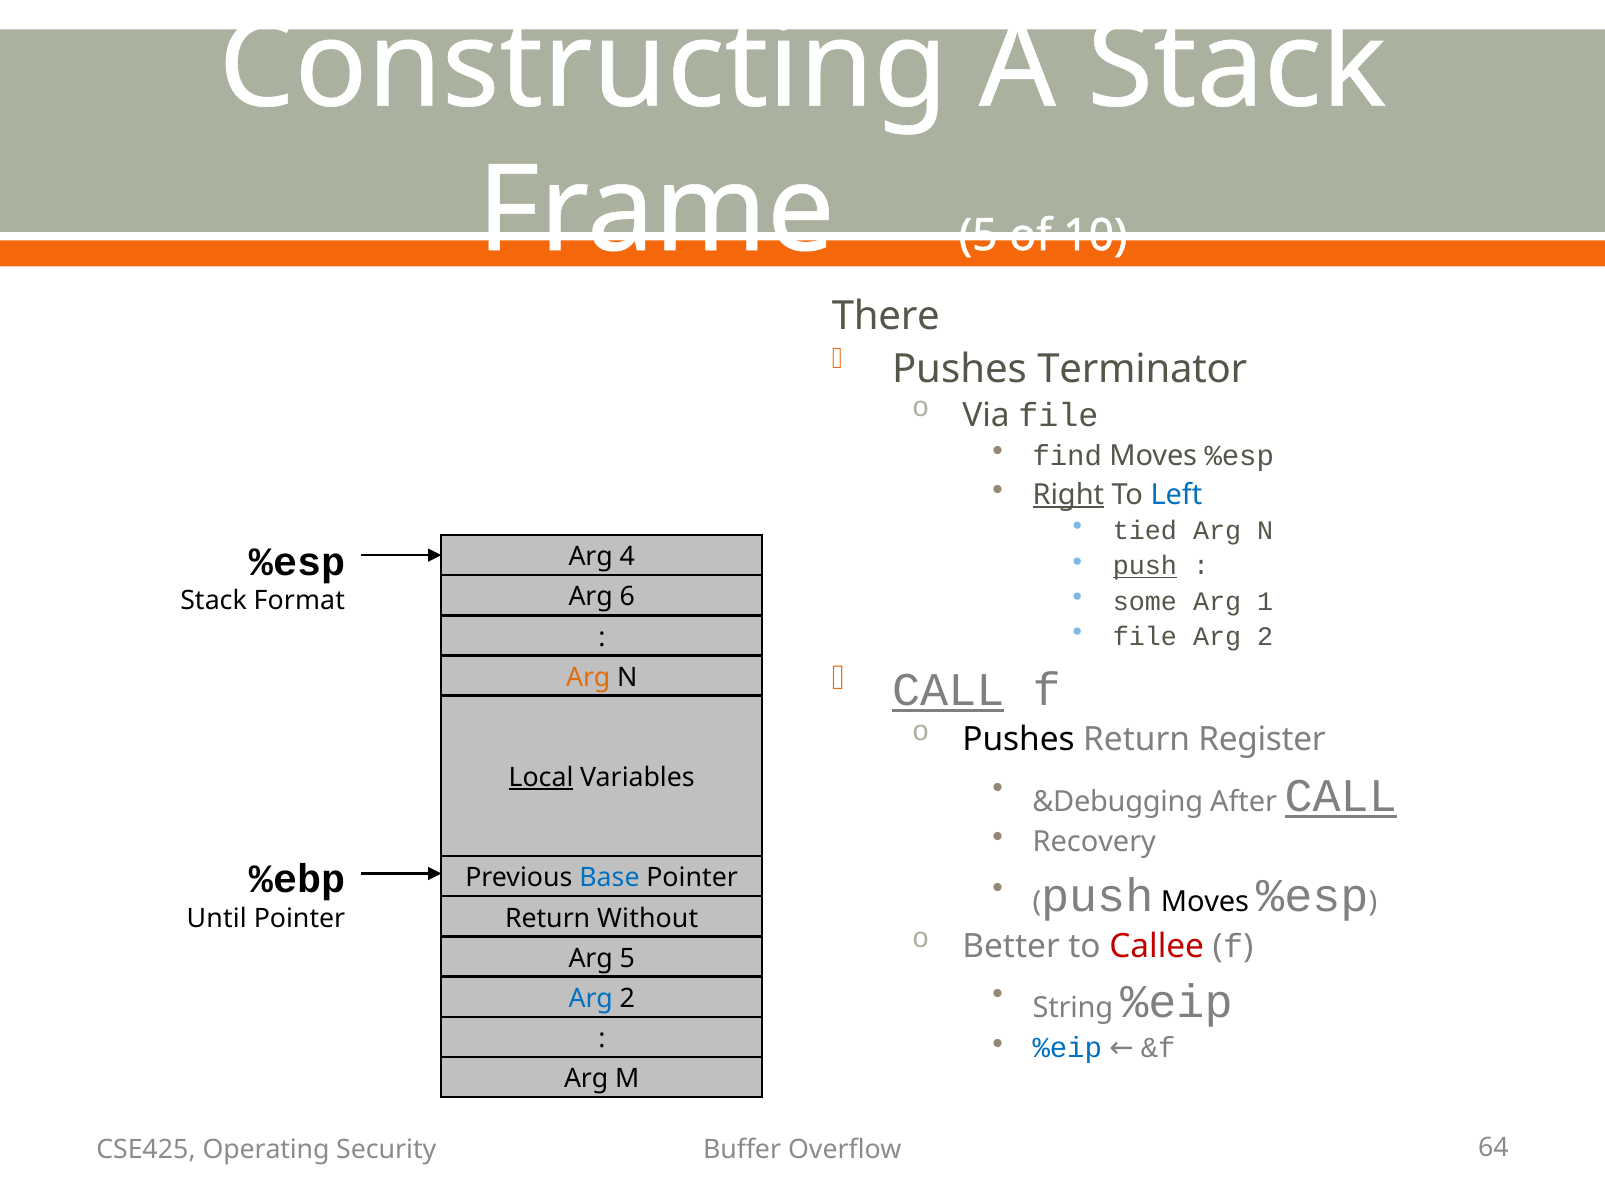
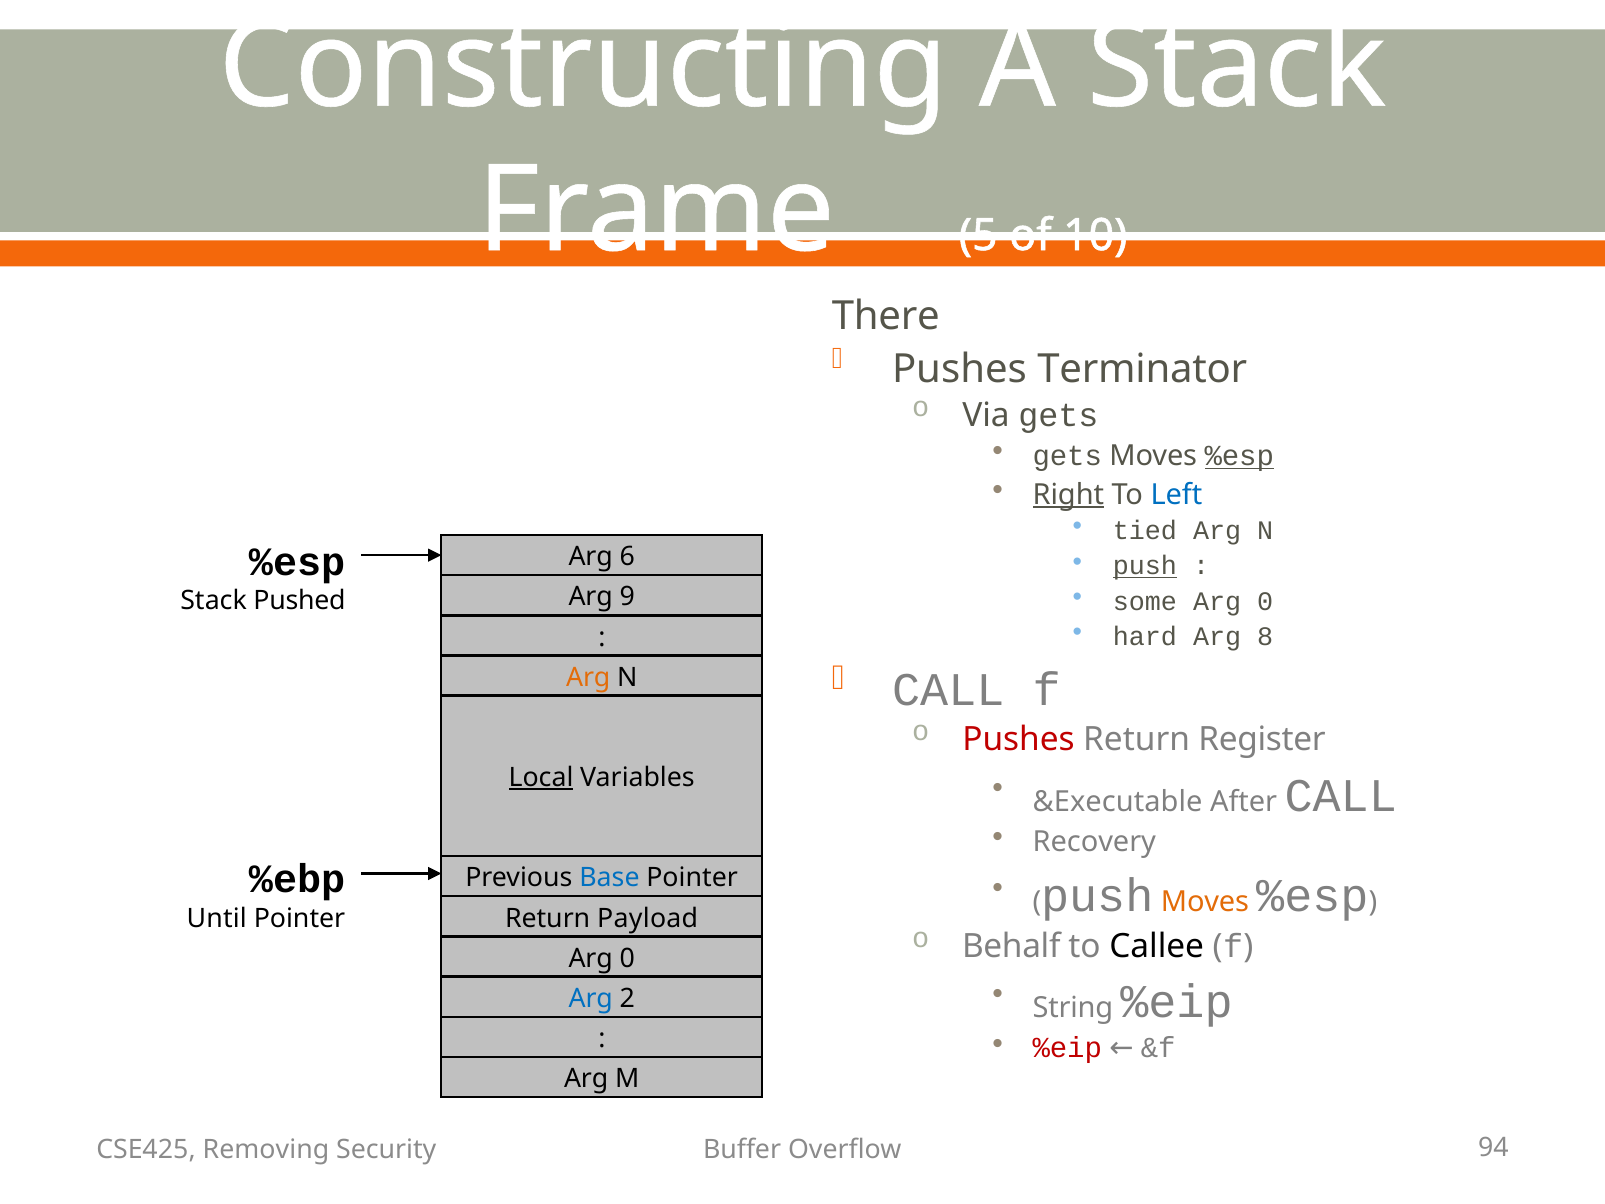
Via file: file -> gets
find at (1067, 456): find -> gets
%esp at (1239, 456) underline: none -> present
4: 4 -> 6
1 at (1265, 601): 1 -> 0
6: 6 -> 9
Format: Format -> Pushed
file at (1145, 636): file -> hard
2 at (1265, 636): 2 -> 8
CALL at (948, 690) underline: present -> none
Pushes at (1018, 740) colour: black -> red
&Debugging: &Debugging -> &Executable
CALL at (1341, 796) underline: present -> none
Moves at (1205, 902) colour: black -> orange
Without: Without -> Payload
Better: Better -> Behalf
Callee colour: red -> black
5 at (627, 958): 5 -> 0
%eip at (1067, 1048) colour: blue -> red
Operating: Operating -> Removing
64: 64 -> 94
